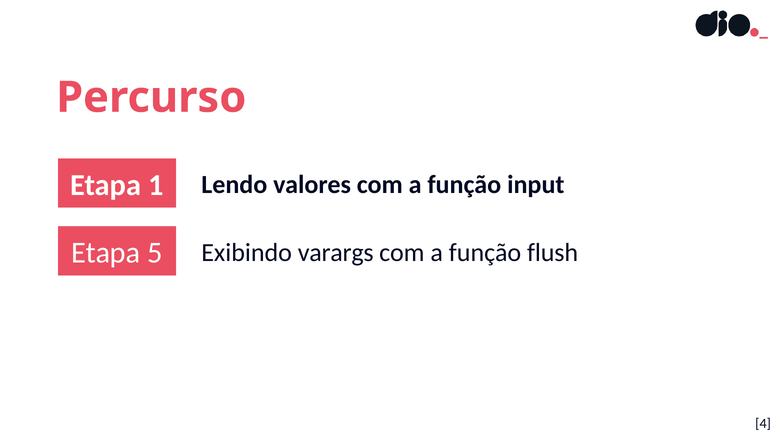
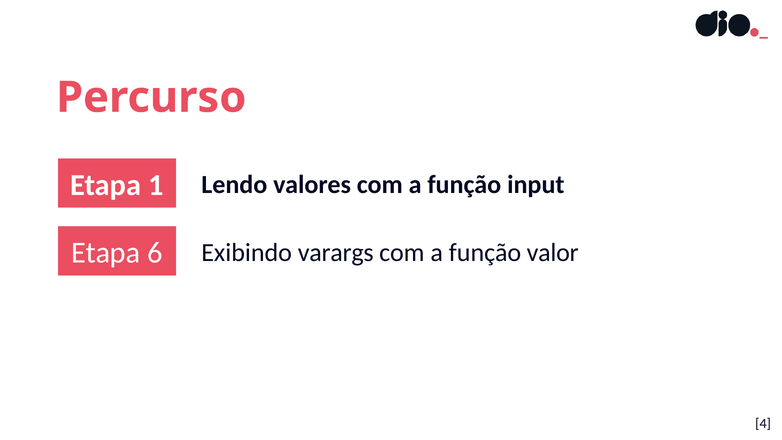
5: 5 -> 6
flush: flush -> valor
